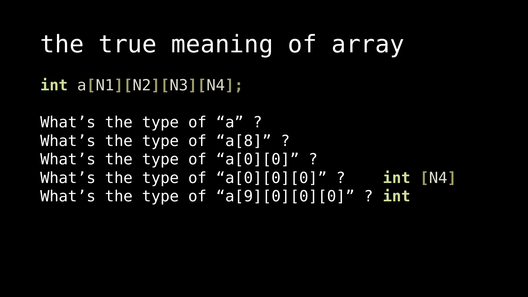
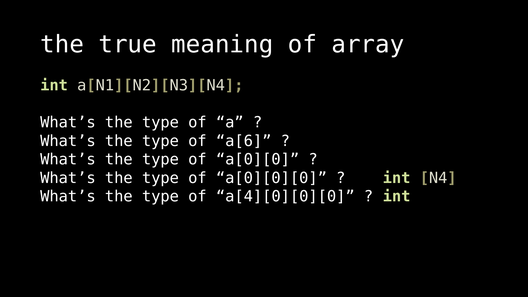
a[8: a[8 -> a[6
a[9][0][0][0: a[9][0][0][0 -> a[4][0][0][0
